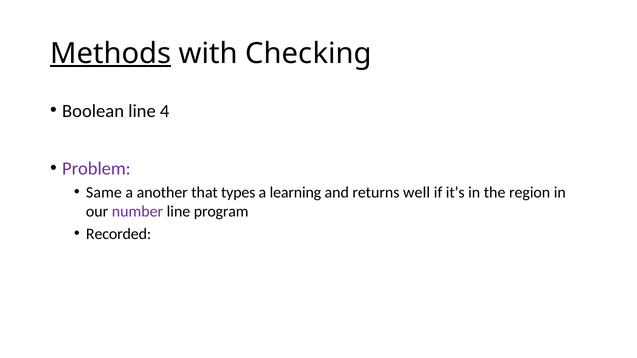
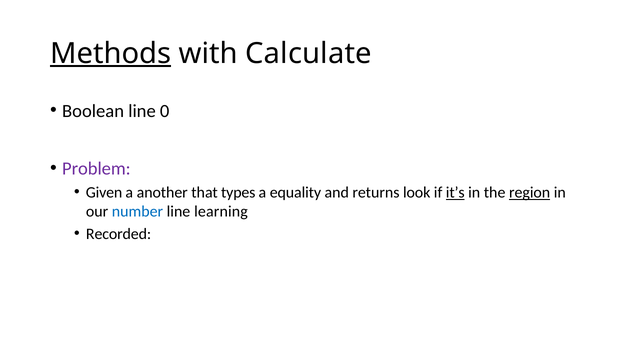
Checking: Checking -> Calculate
4: 4 -> 0
Same: Same -> Given
learning: learning -> equality
well: well -> look
it’s underline: none -> present
region underline: none -> present
number colour: purple -> blue
program: program -> learning
